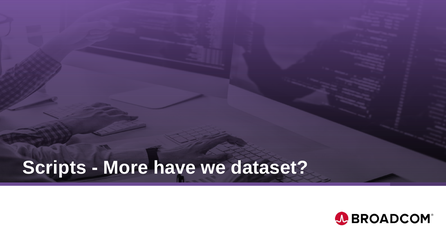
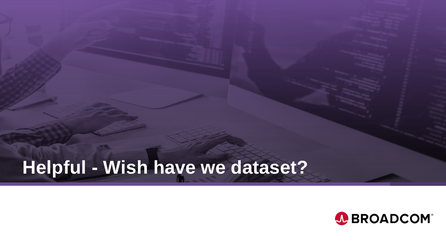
Scripts: Scripts -> Helpful
More: More -> Wish
